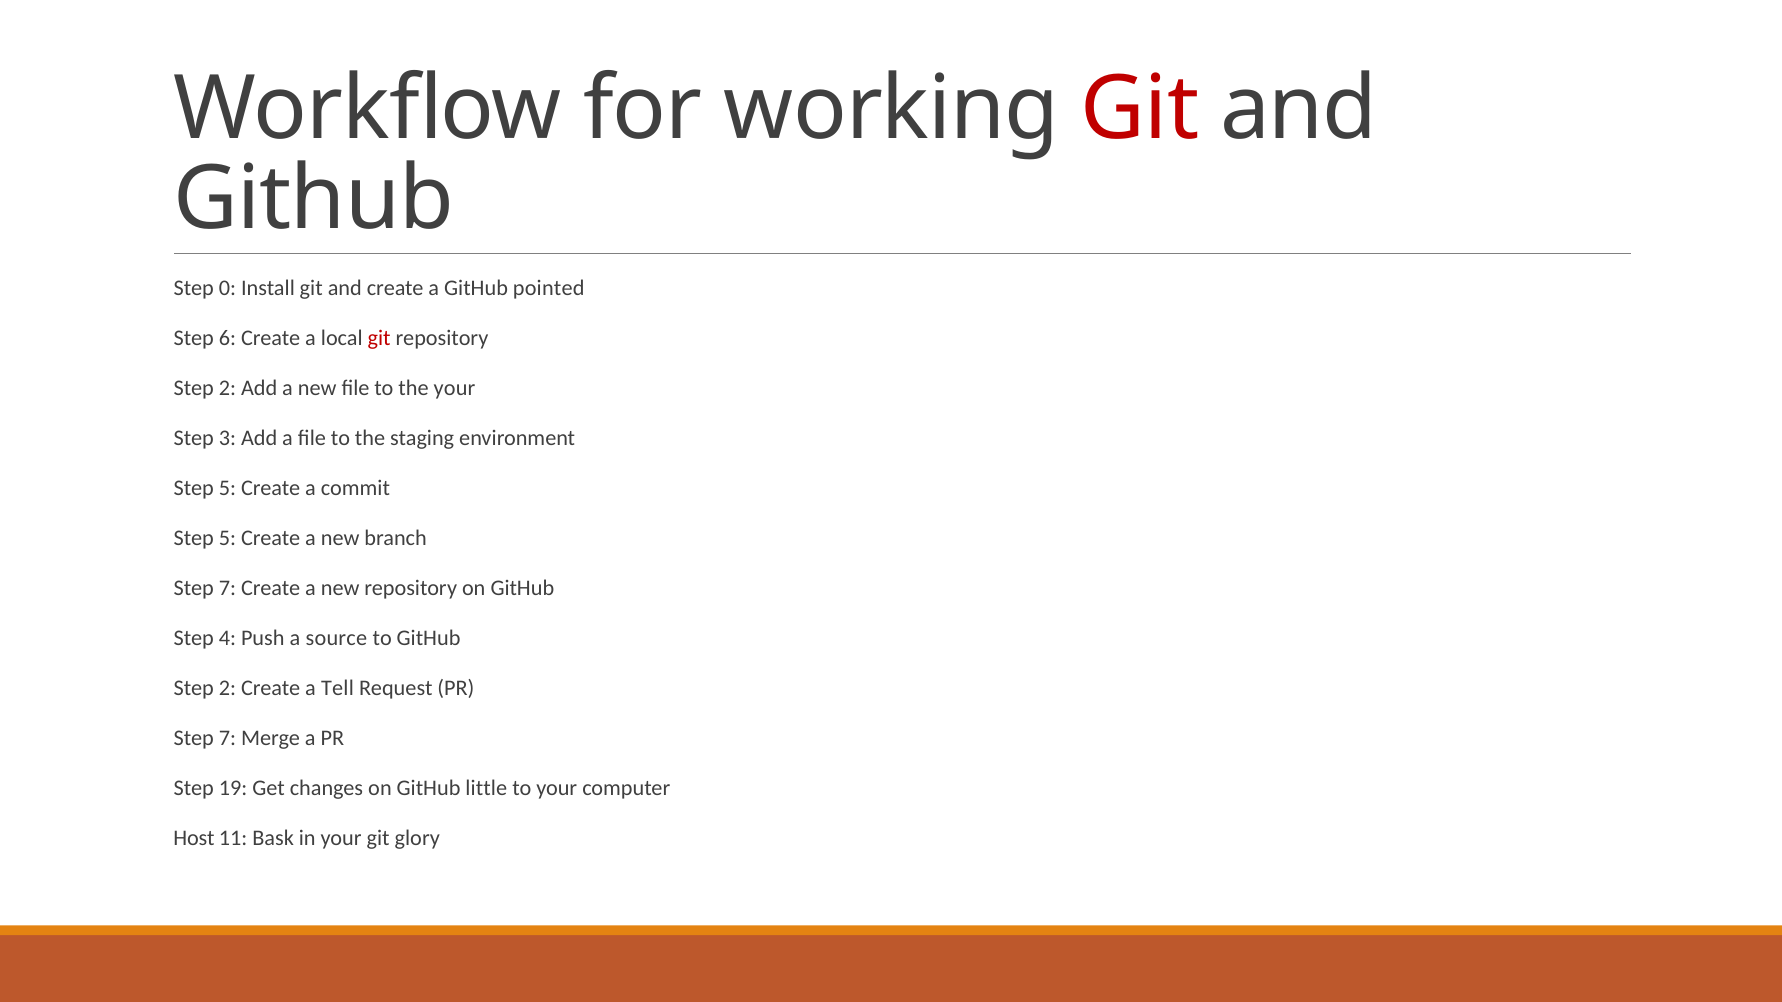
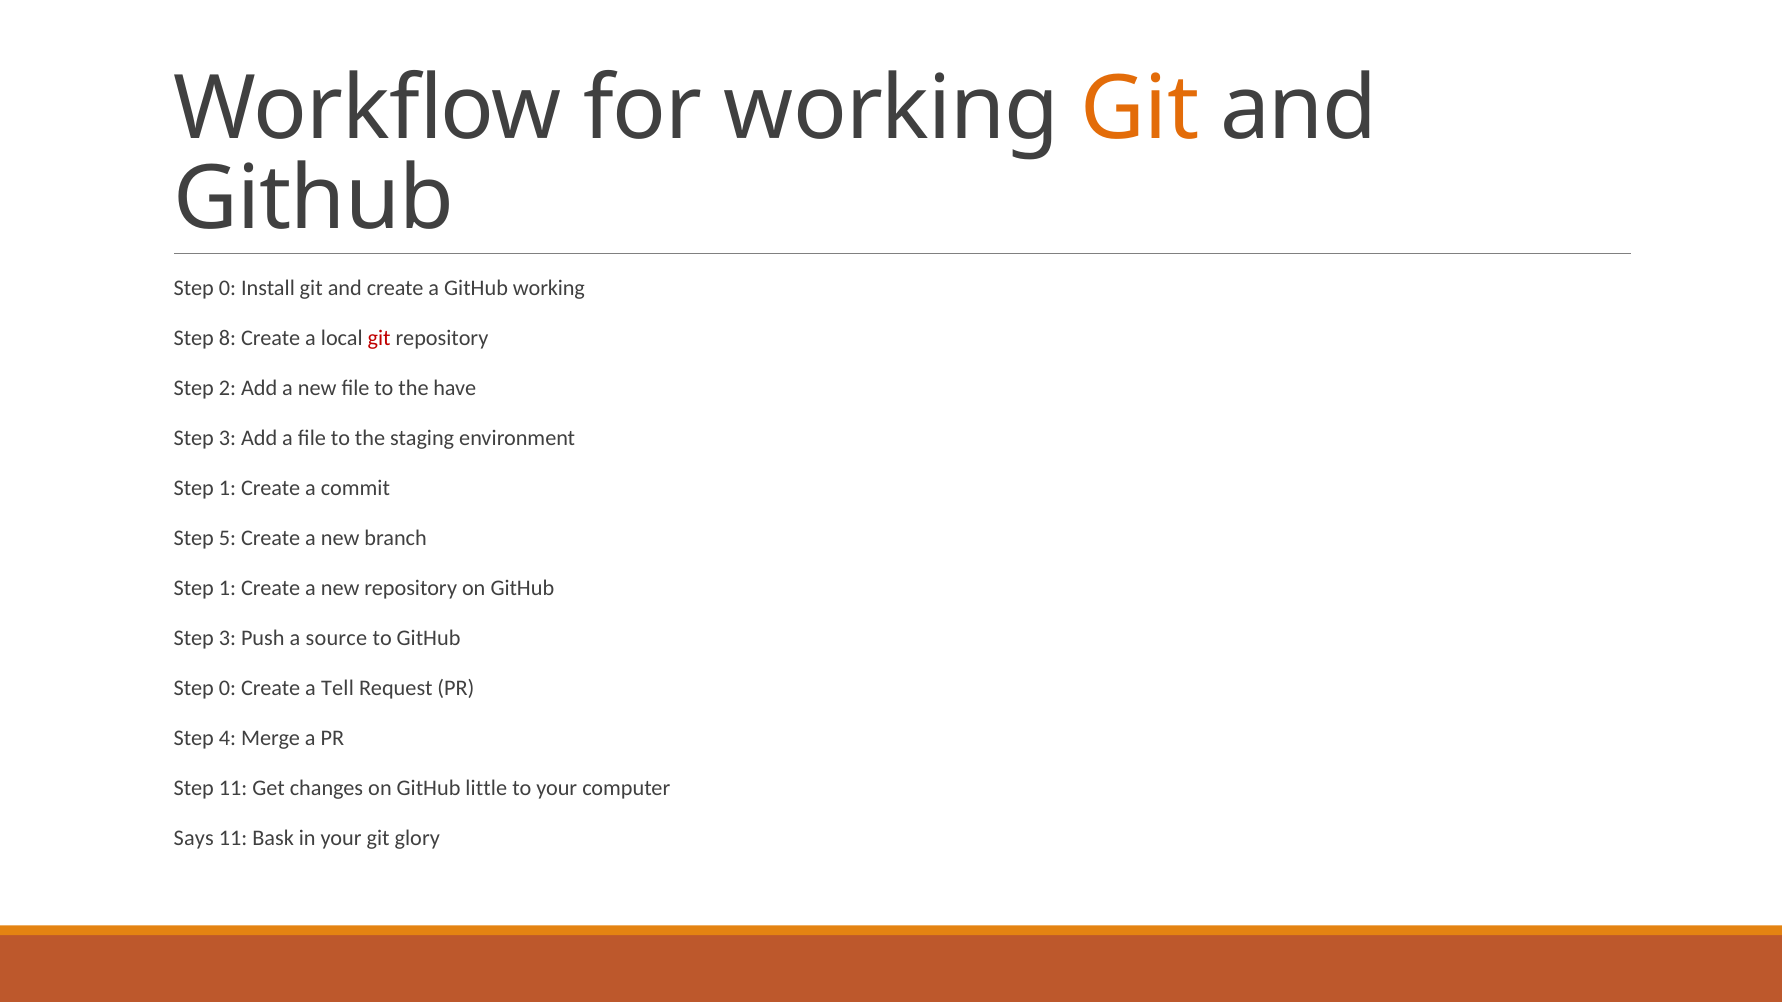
Git at (1140, 109) colour: red -> orange
GitHub pointed: pointed -> working
6: 6 -> 8
the your: your -> have
5 at (227, 489): 5 -> 1
7 at (227, 589): 7 -> 1
4 at (227, 639): 4 -> 3
2 at (227, 689): 2 -> 0
7 at (227, 739): 7 -> 4
Step 19: 19 -> 11
Host: Host -> Says
